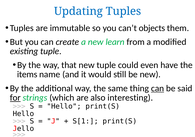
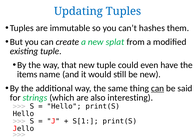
objects: objects -> hashes
learn: learn -> splat
for underline: present -> none
